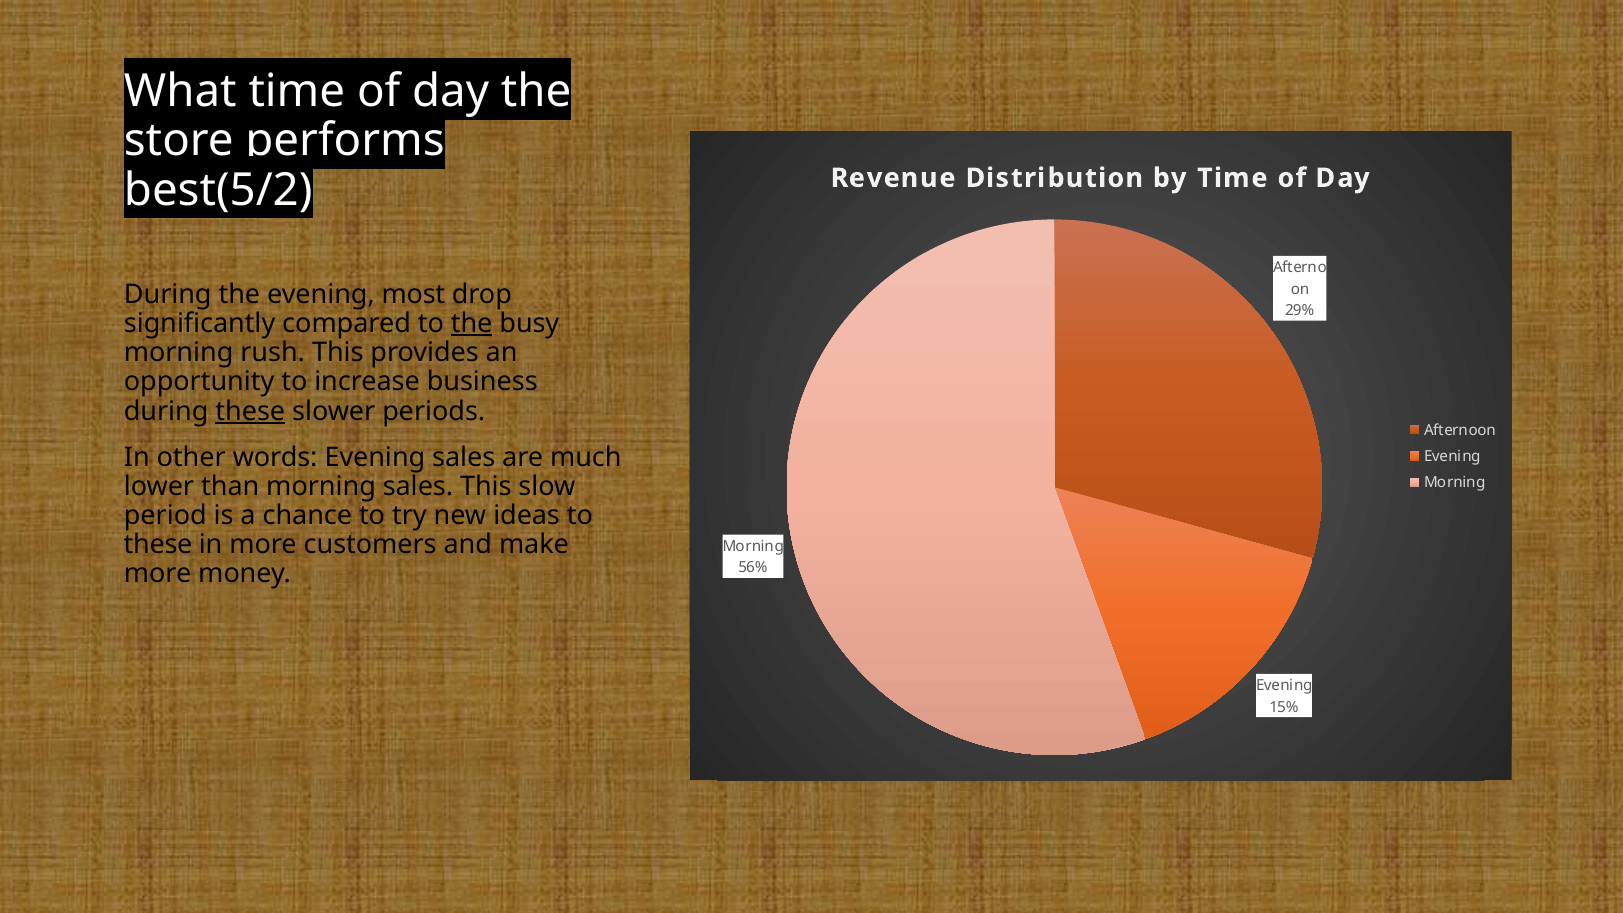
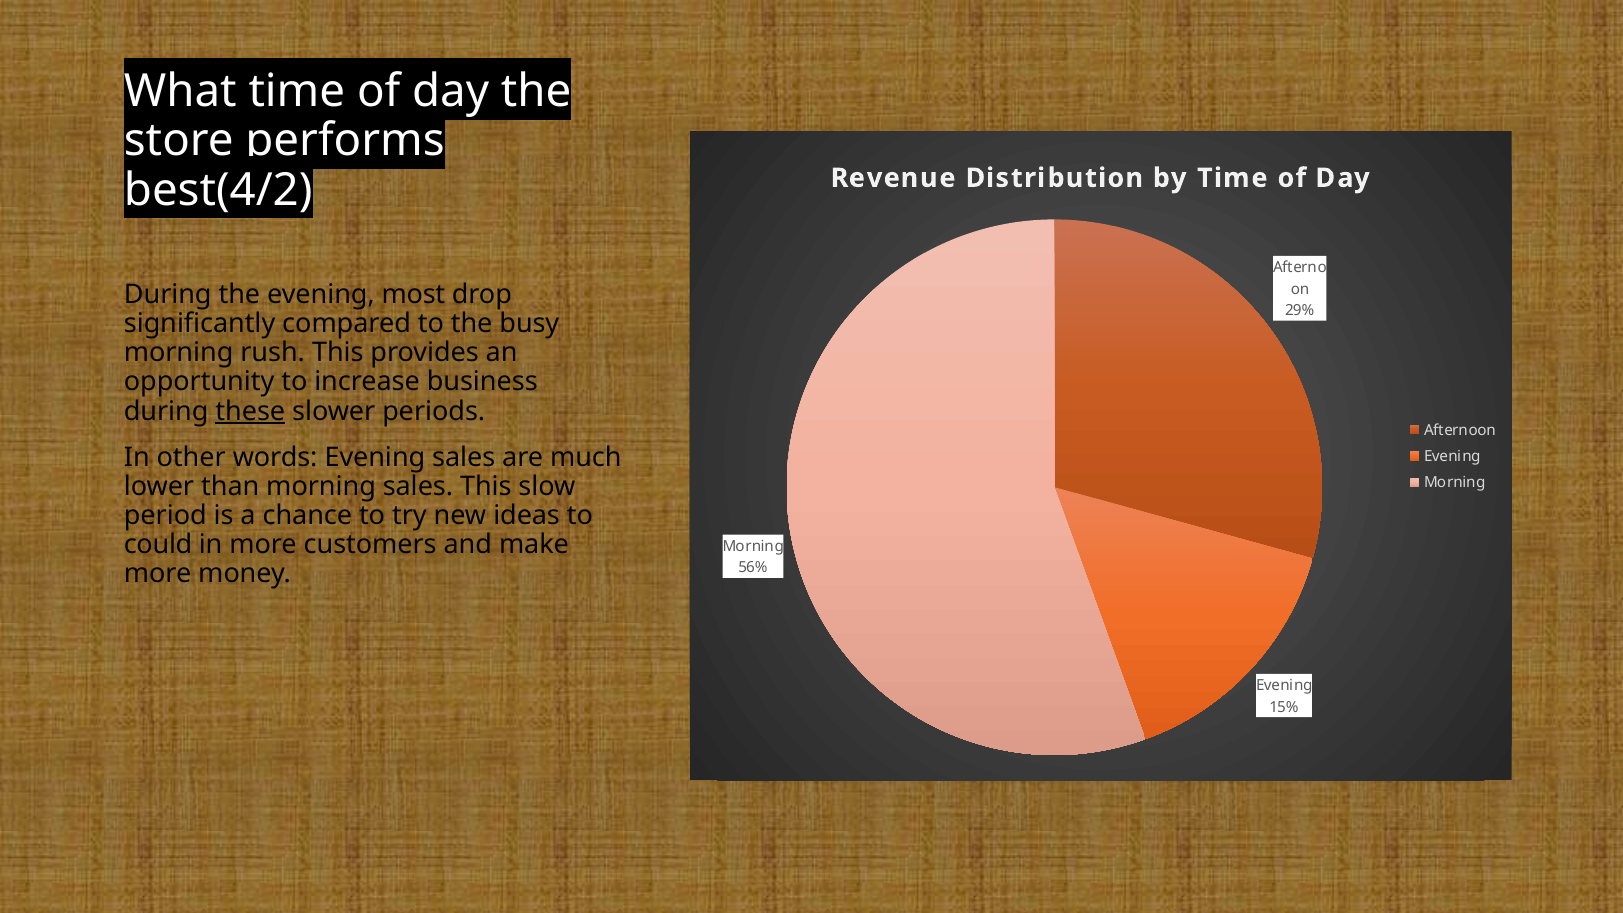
best(5/2: best(5/2 -> best(4/2
the at (472, 324) underline: present -> none
these at (158, 545): these -> could
